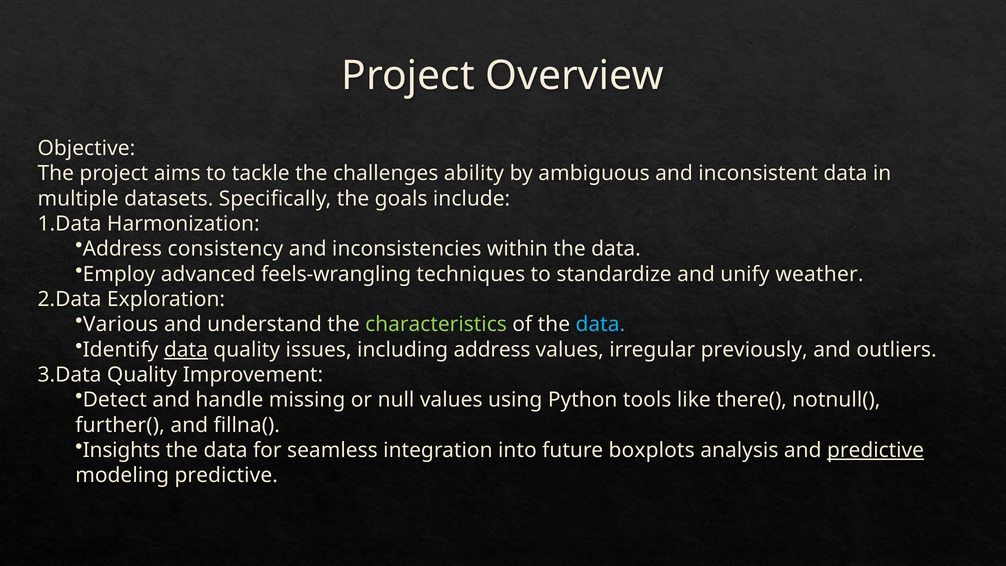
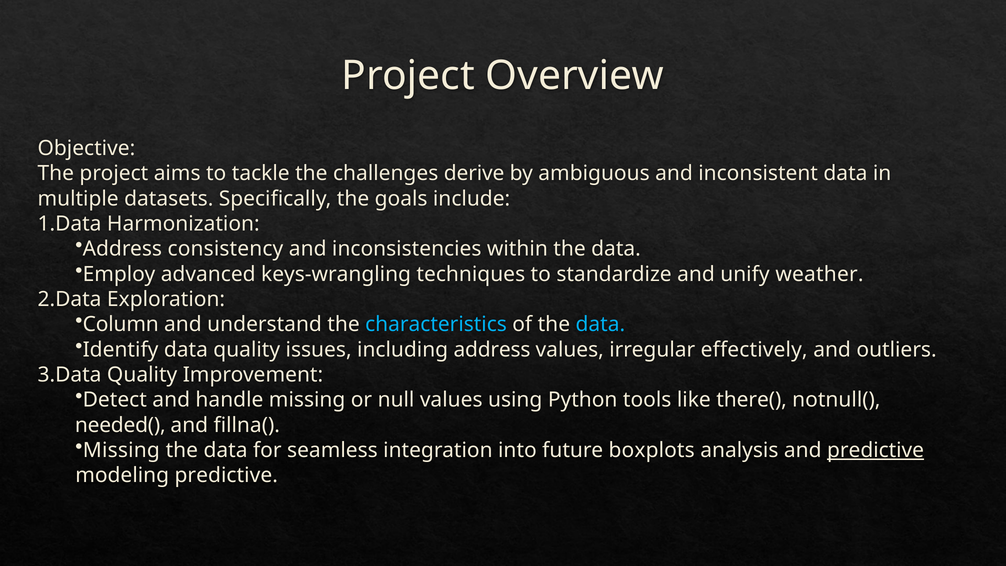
ability: ability -> derive
feels-wrangling: feels-wrangling -> keys-wrangling
Various: Various -> Column
characteristics colour: light green -> light blue
data at (186, 350) underline: present -> none
previously: previously -> effectively
further(: further( -> needed(
Insights at (122, 450): Insights -> Missing
